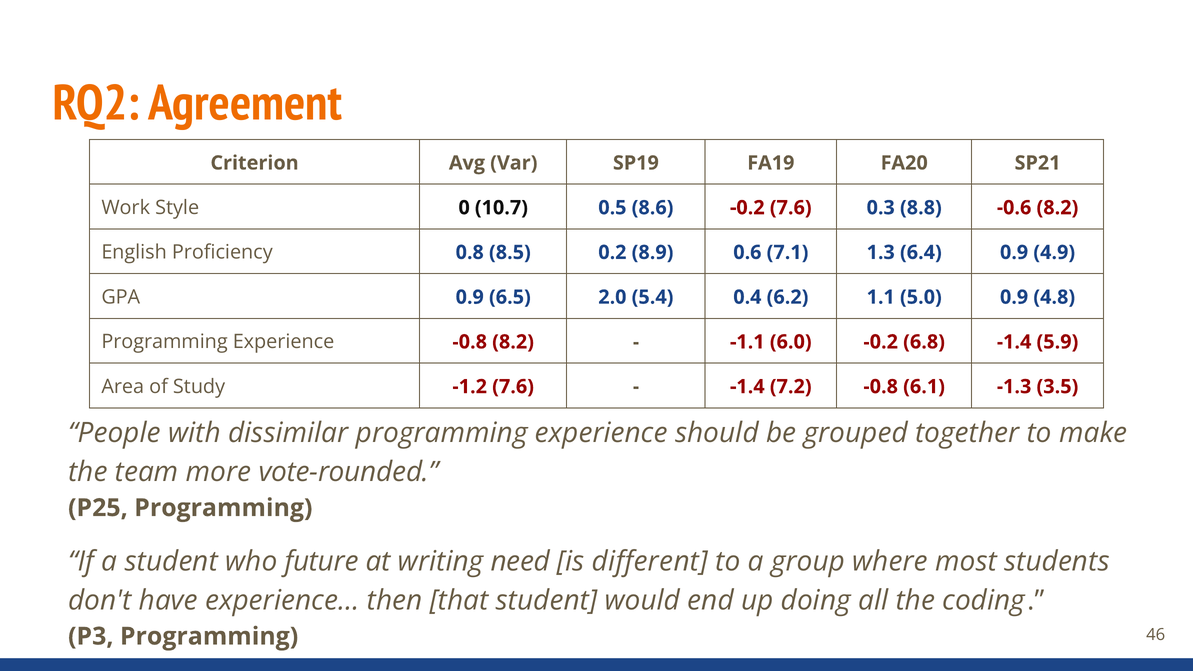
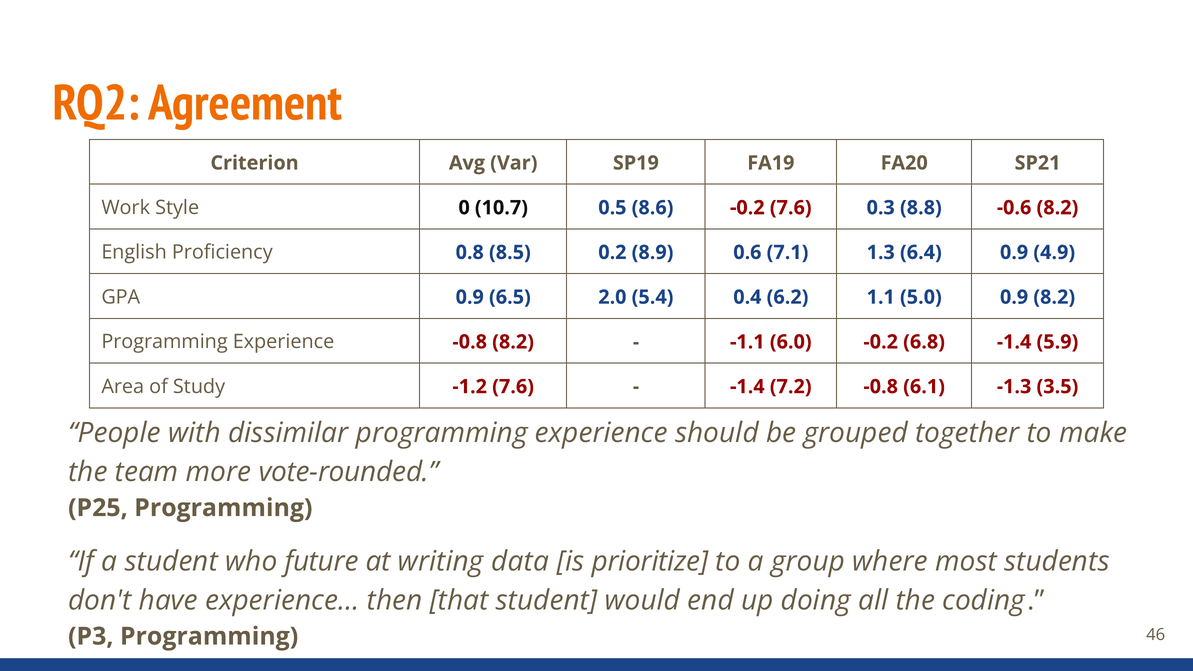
0.9 4.8: 4.8 -> 8.2
need: need -> data
different: different -> prioritize
